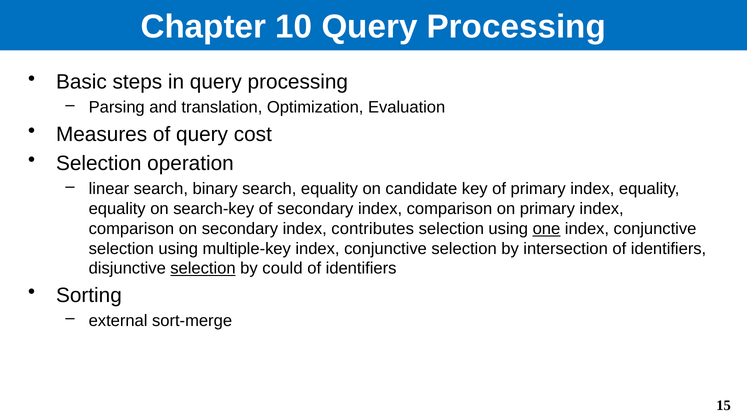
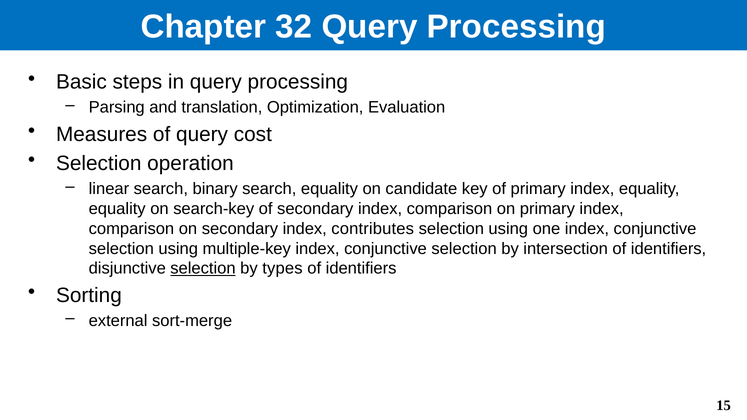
10: 10 -> 32
one underline: present -> none
could: could -> types
